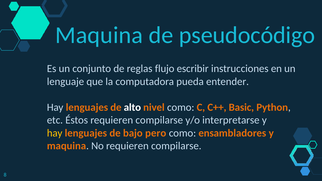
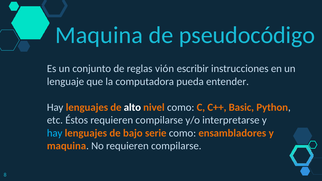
flujo: flujo -> vión
hay at (55, 133) colour: yellow -> light blue
pero: pero -> serie
